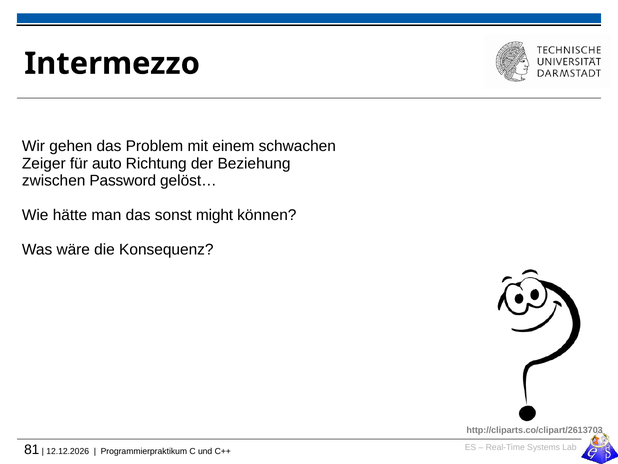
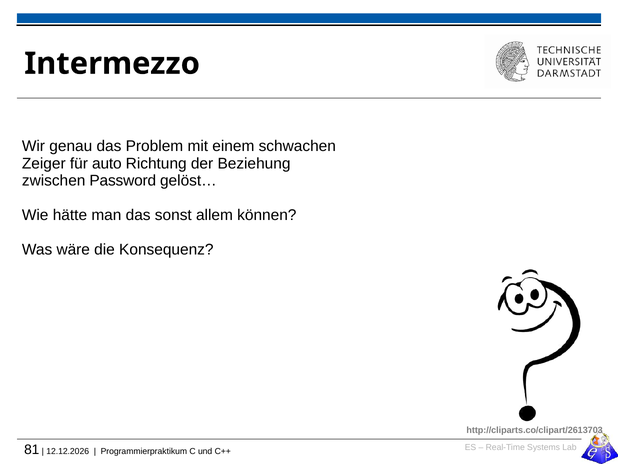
gehen: gehen -> genau
might: might -> allem
